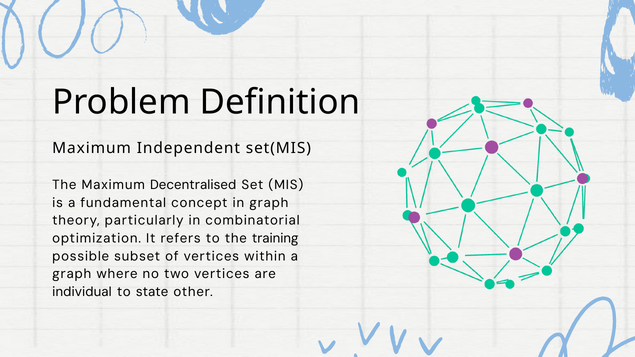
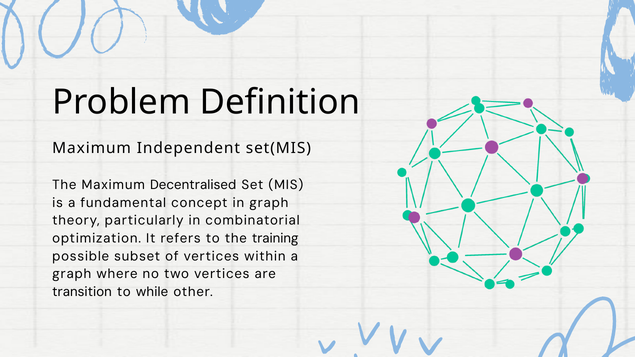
individual: individual -> transition
state: state -> while
